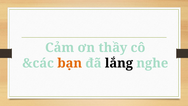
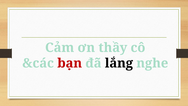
bạn colour: orange -> red
